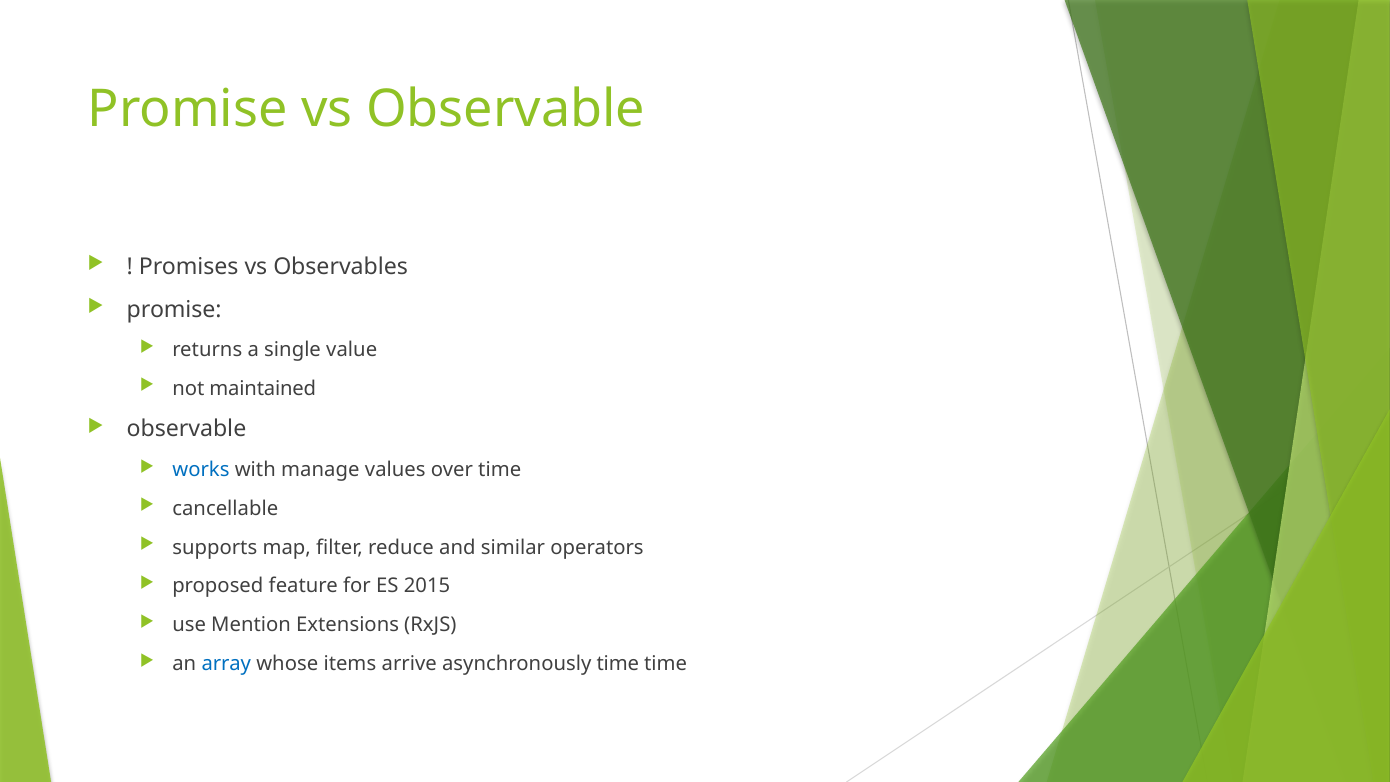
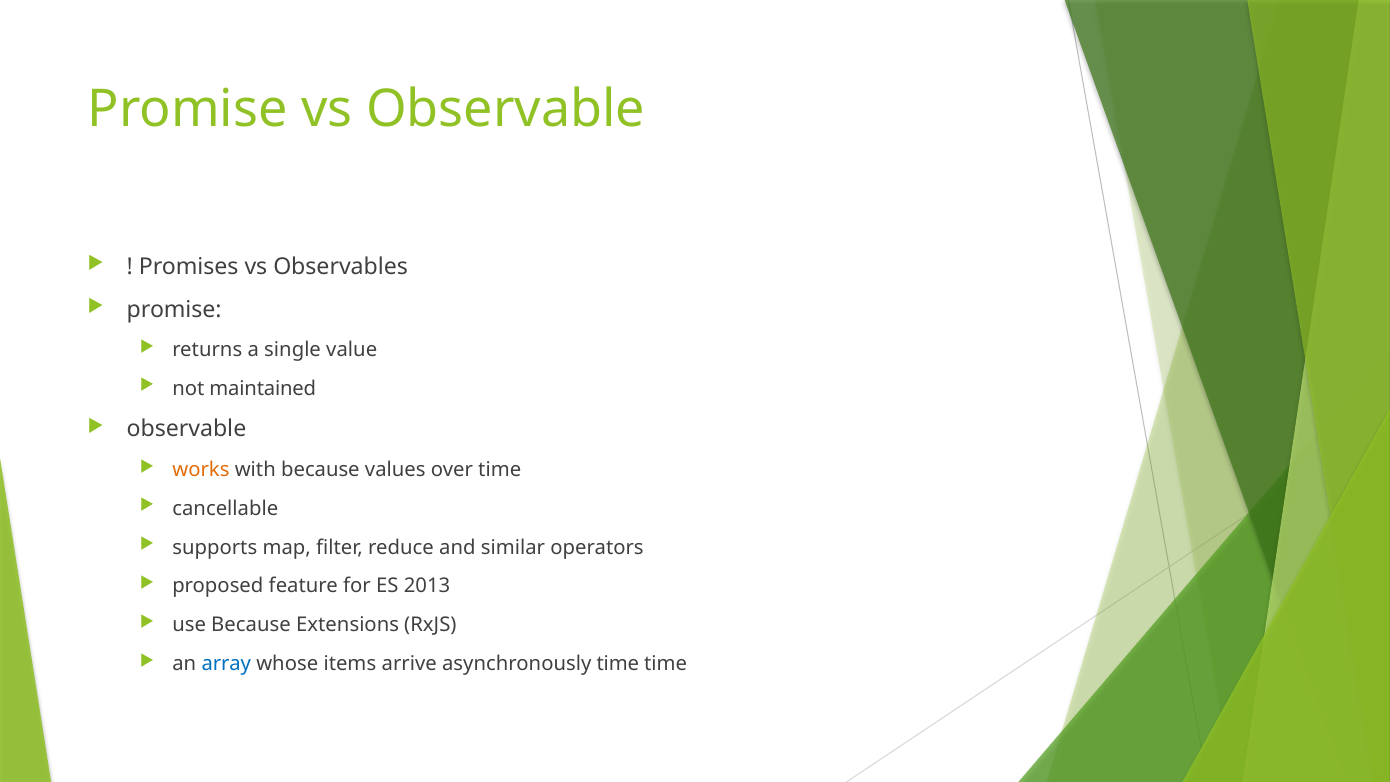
works colour: blue -> orange
with manage: manage -> because
2015: 2015 -> 2013
use Mention: Mention -> Because
